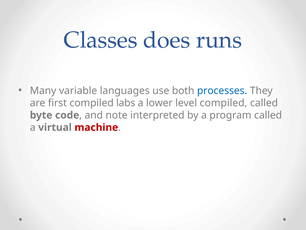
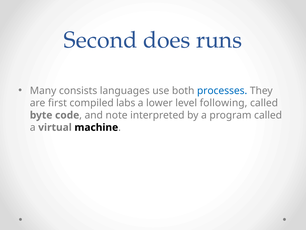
Classes: Classes -> Second
variable: variable -> consists
level compiled: compiled -> following
machine colour: red -> black
